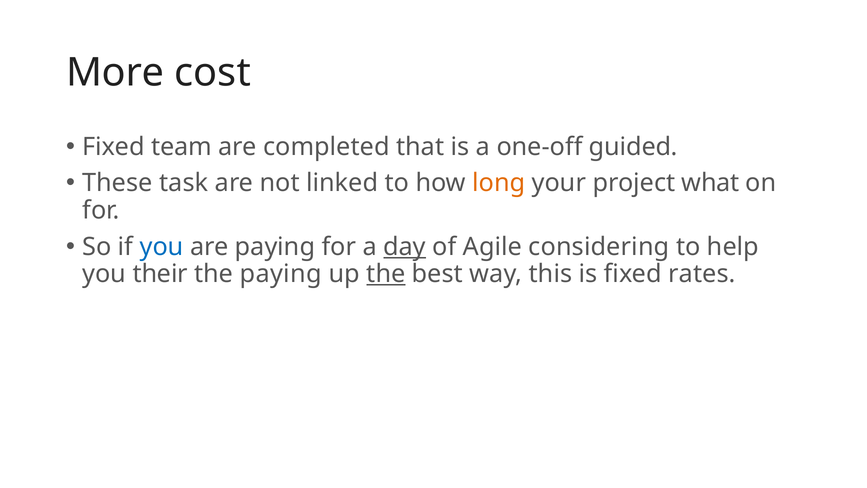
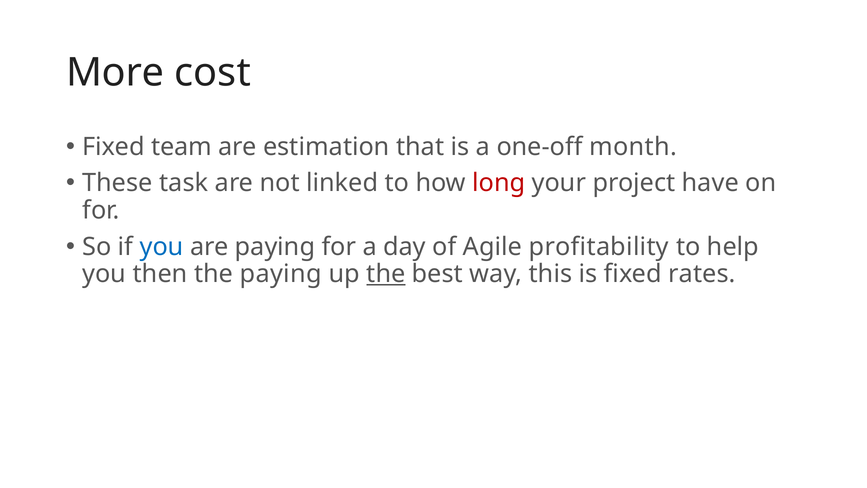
completed: completed -> estimation
guided: guided -> month
long colour: orange -> red
what: what -> have
day underline: present -> none
considering: considering -> profitability
their: their -> then
